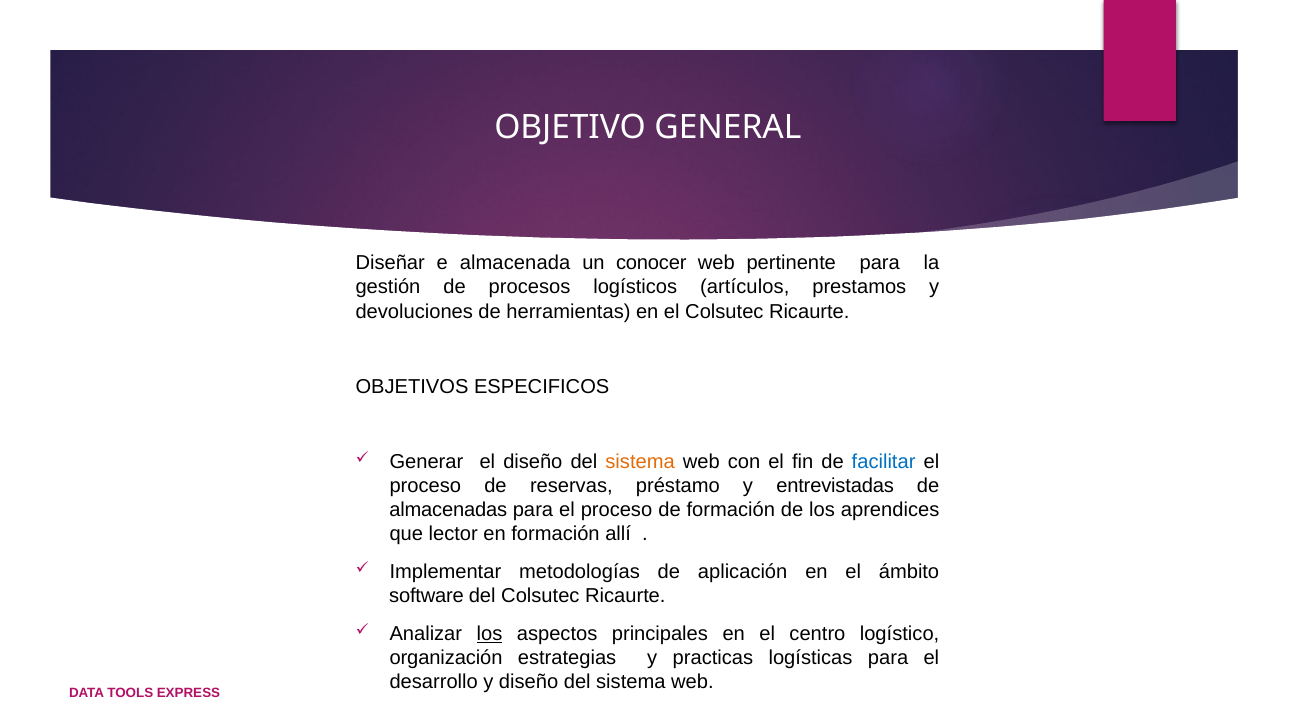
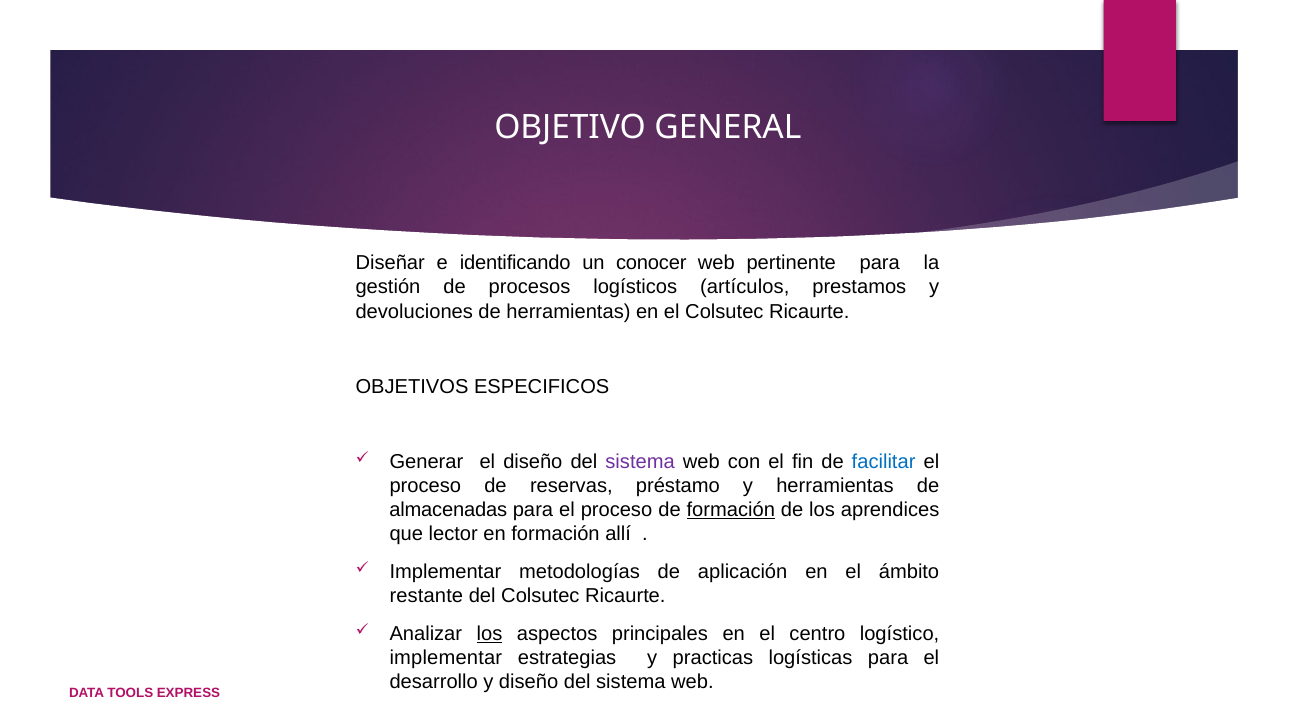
almacenada: almacenada -> identificando
sistema at (640, 462) colour: orange -> purple
y entrevistadas: entrevistadas -> herramientas
formación at (731, 510) underline: none -> present
software: software -> restante
organización at (446, 658): organización -> implementar
